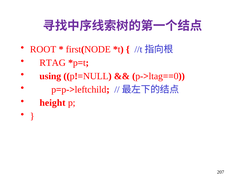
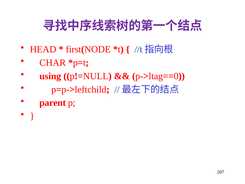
ROOT: ROOT -> HEAD
RTAG: RTAG -> CHAR
height: height -> parent
